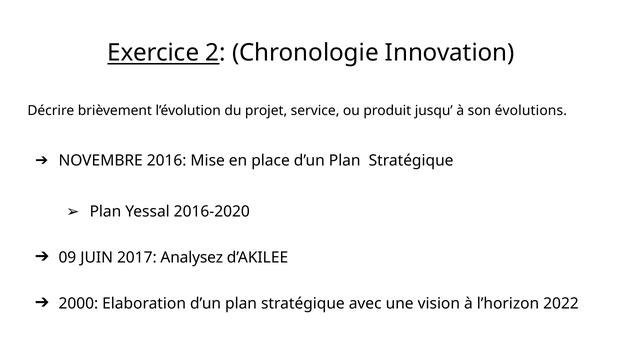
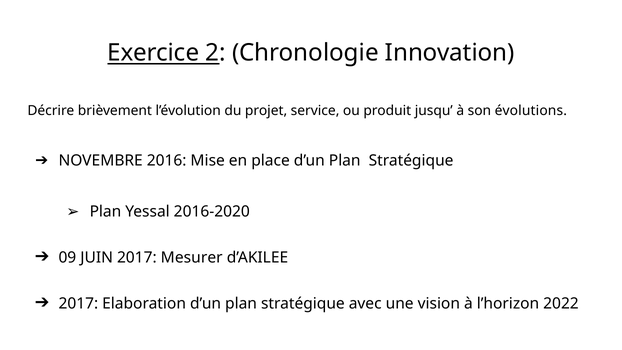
Analysez: Analysez -> Mesurer
2000 at (78, 304): 2000 -> 2017
